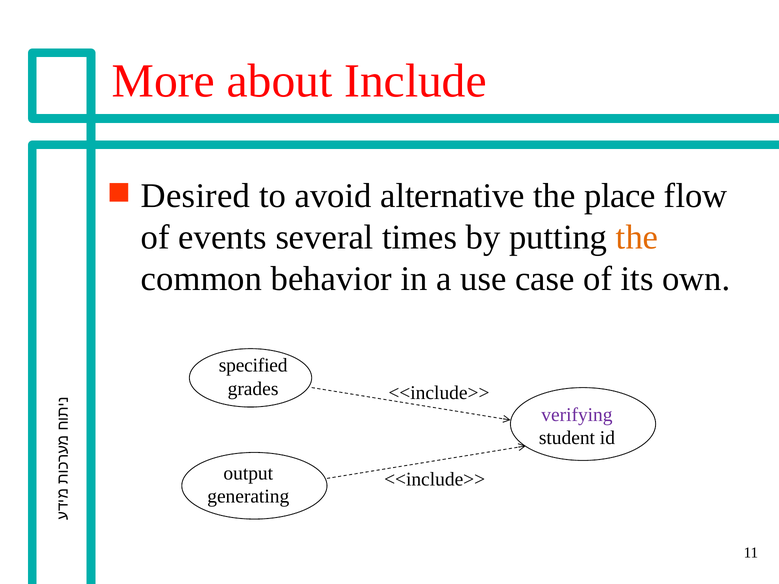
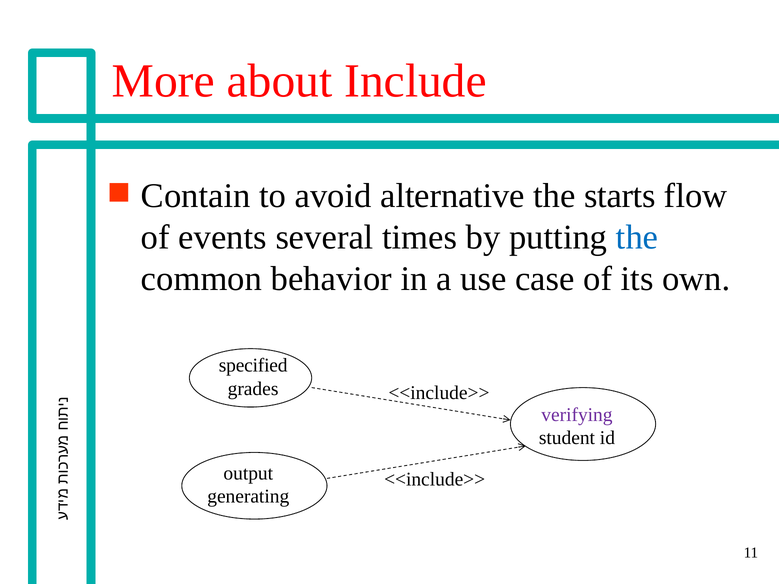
Desired: Desired -> Contain
place: place -> starts
the at (637, 237) colour: orange -> blue
